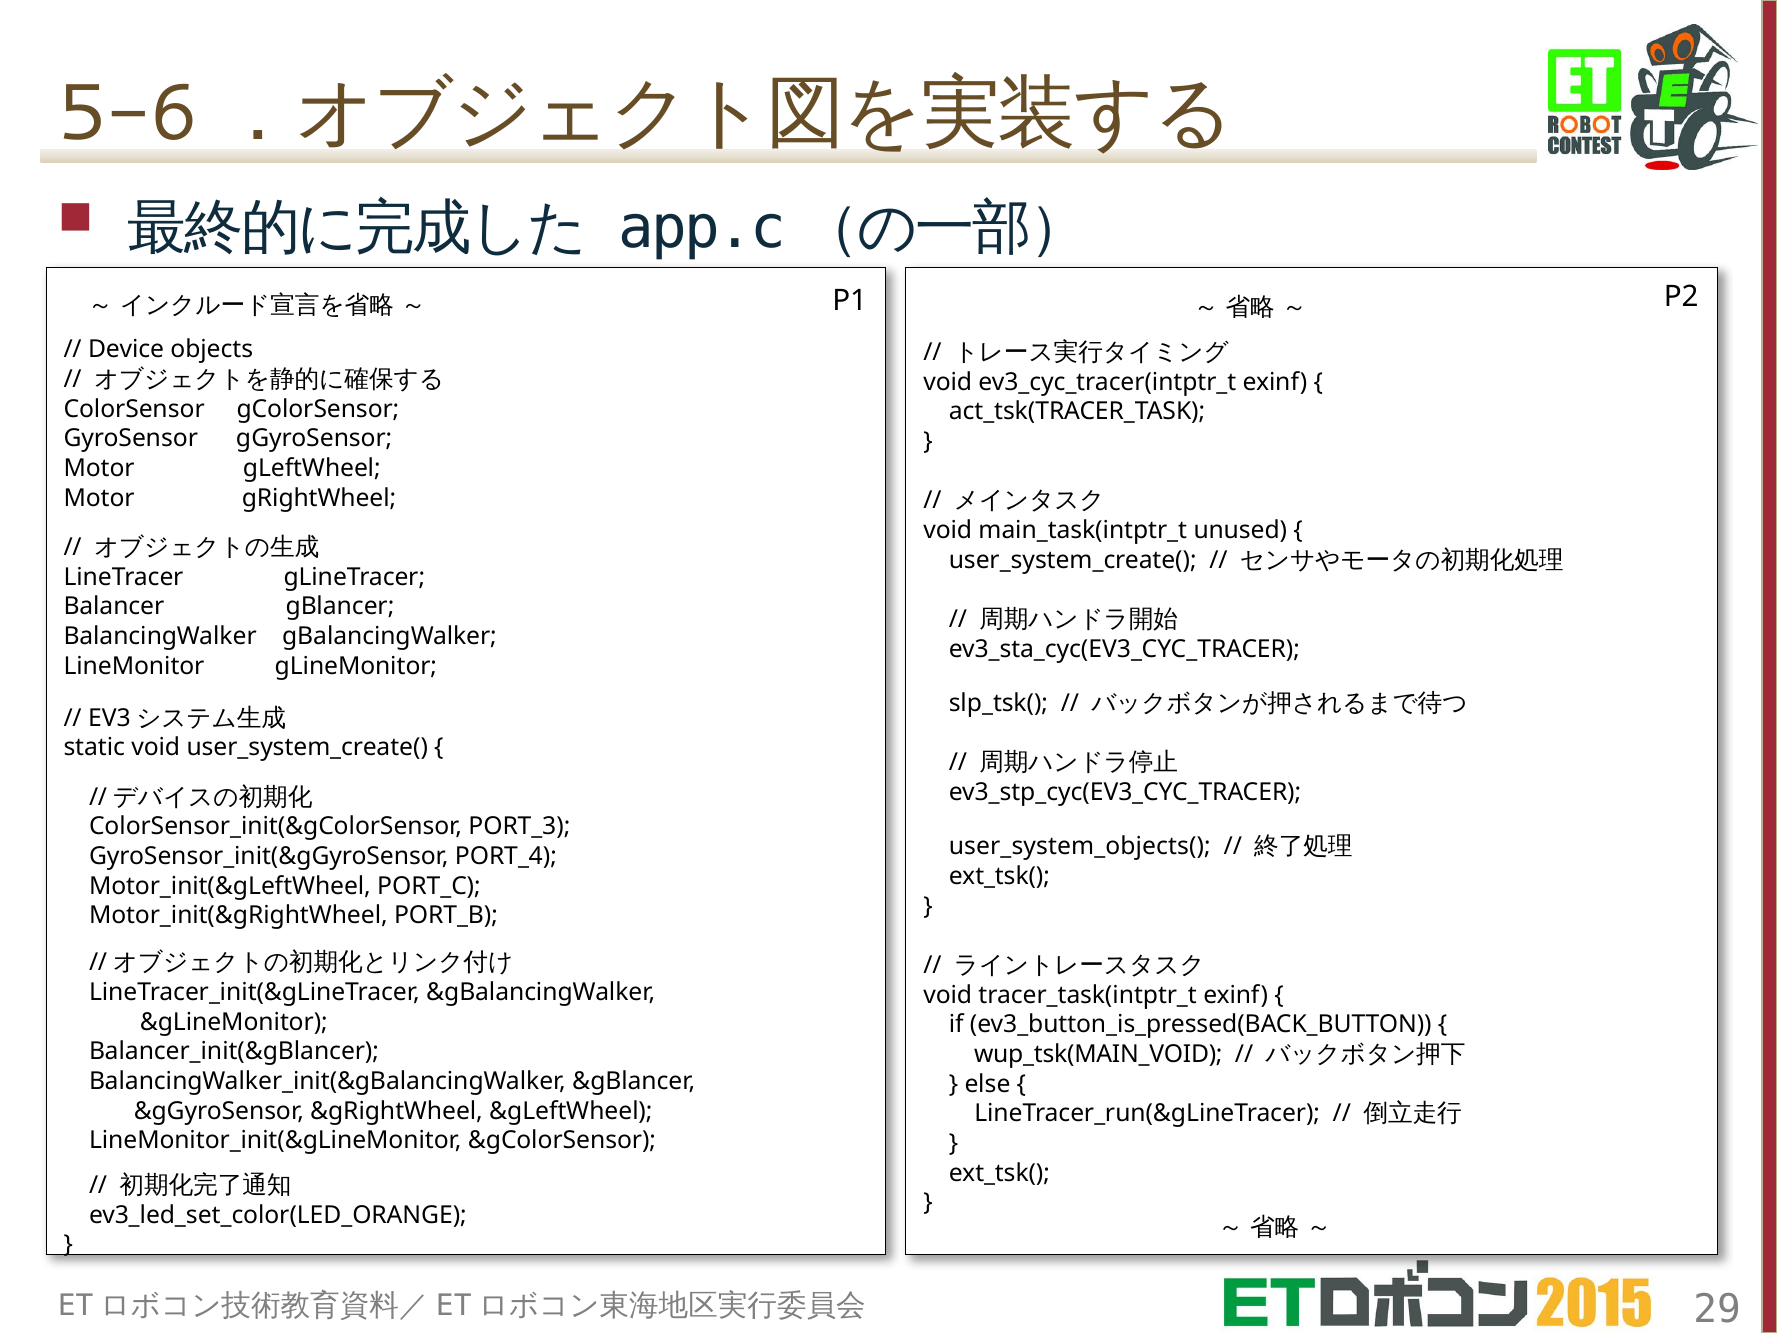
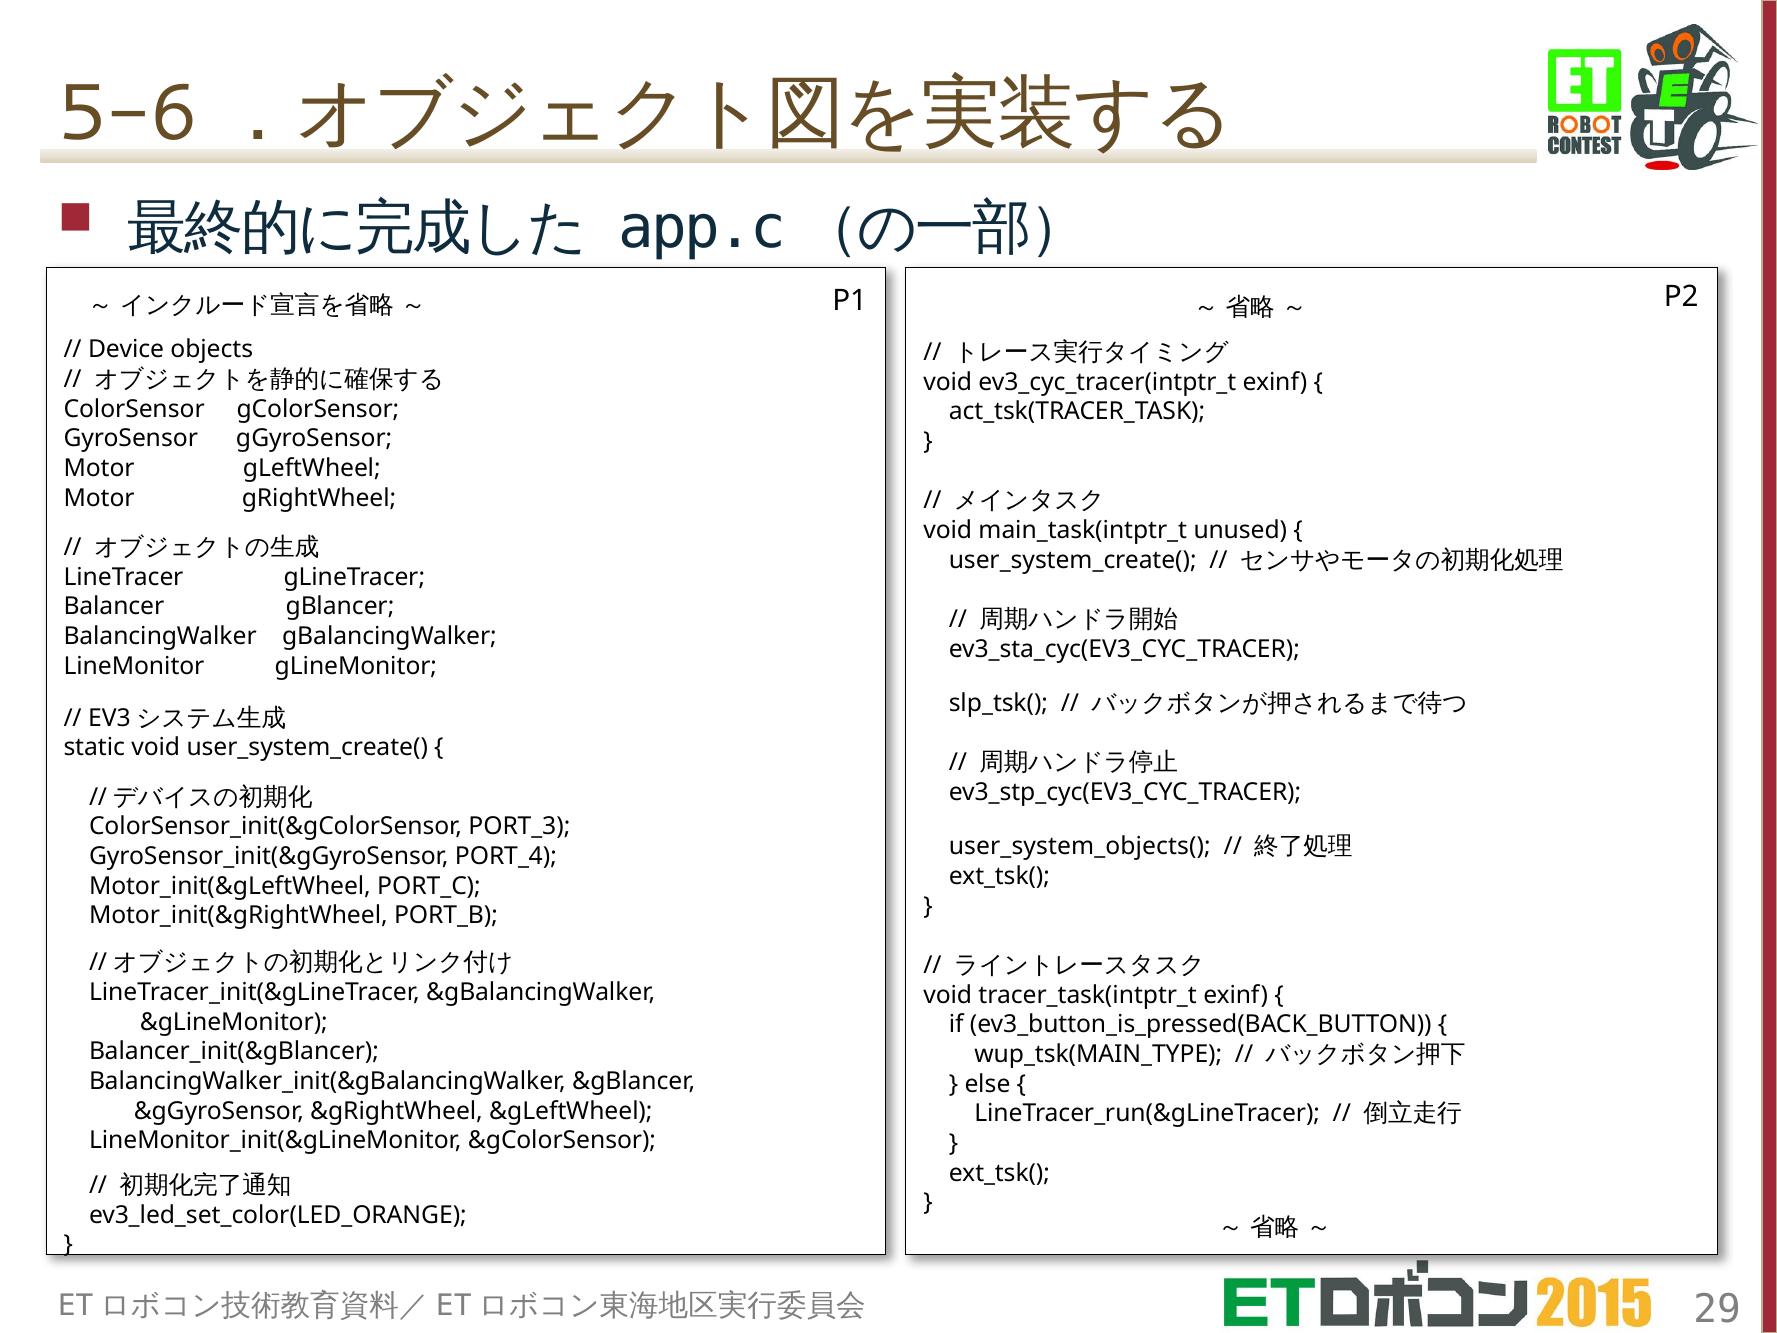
wup_tsk(MAIN_VOID: wup_tsk(MAIN_VOID -> wup_tsk(MAIN_TYPE
